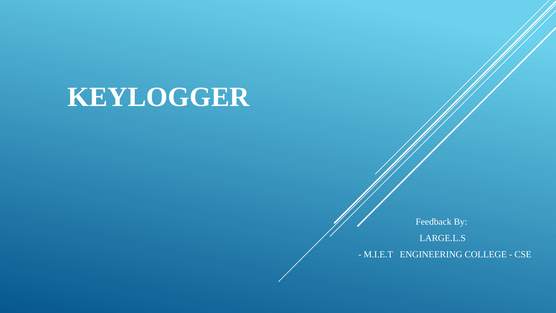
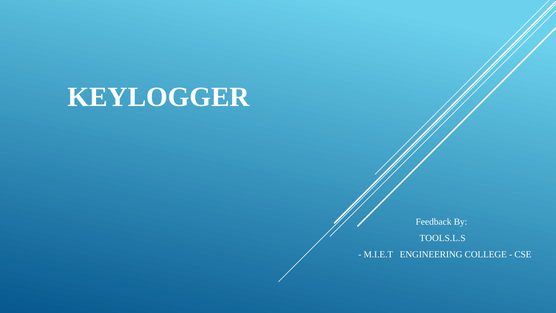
LARGE.L.S: LARGE.L.S -> TOOLS.L.S
